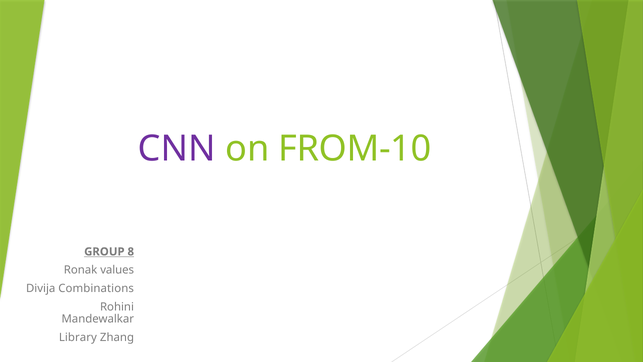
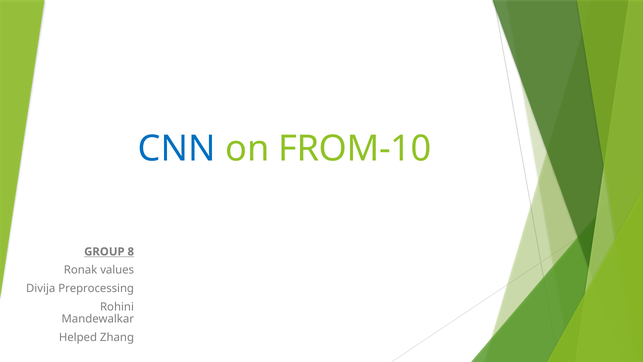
CNN colour: purple -> blue
Combinations: Combinations -> Preprocessing
Library: Library -> Helped
